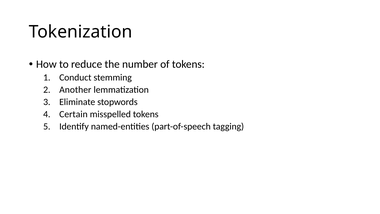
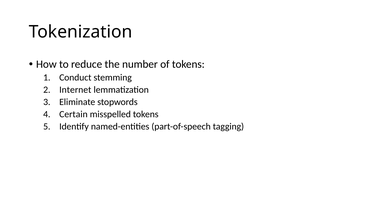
Another: Another -> Internet
